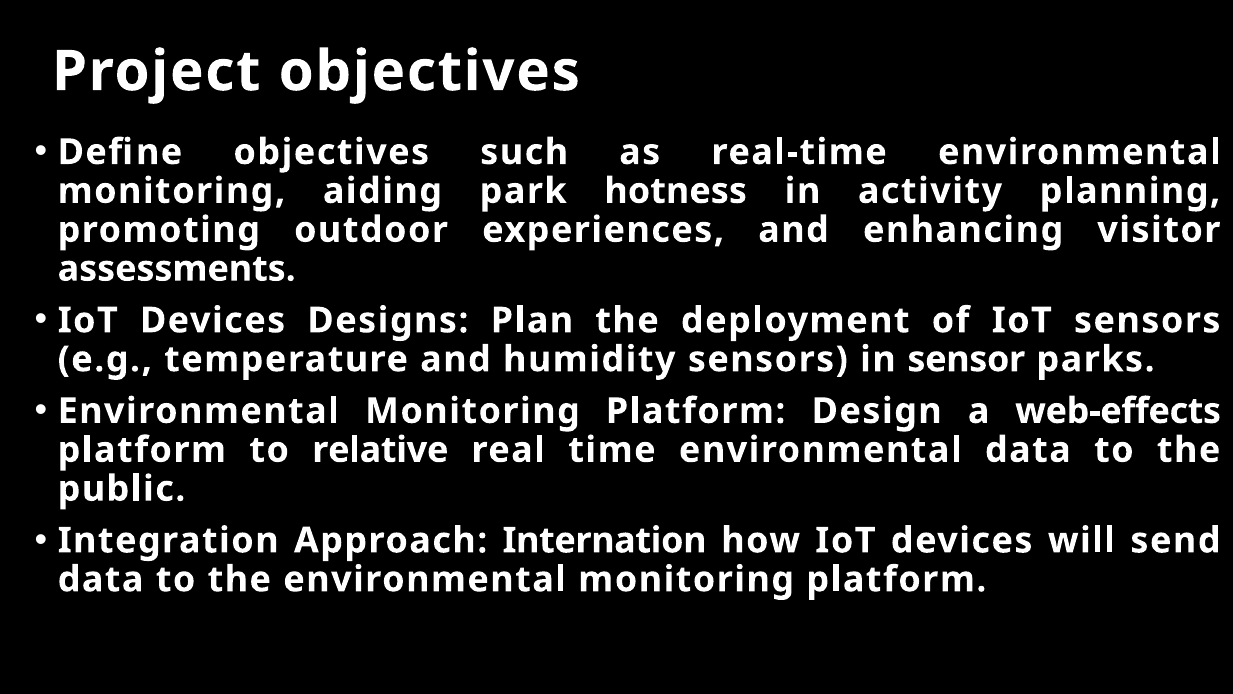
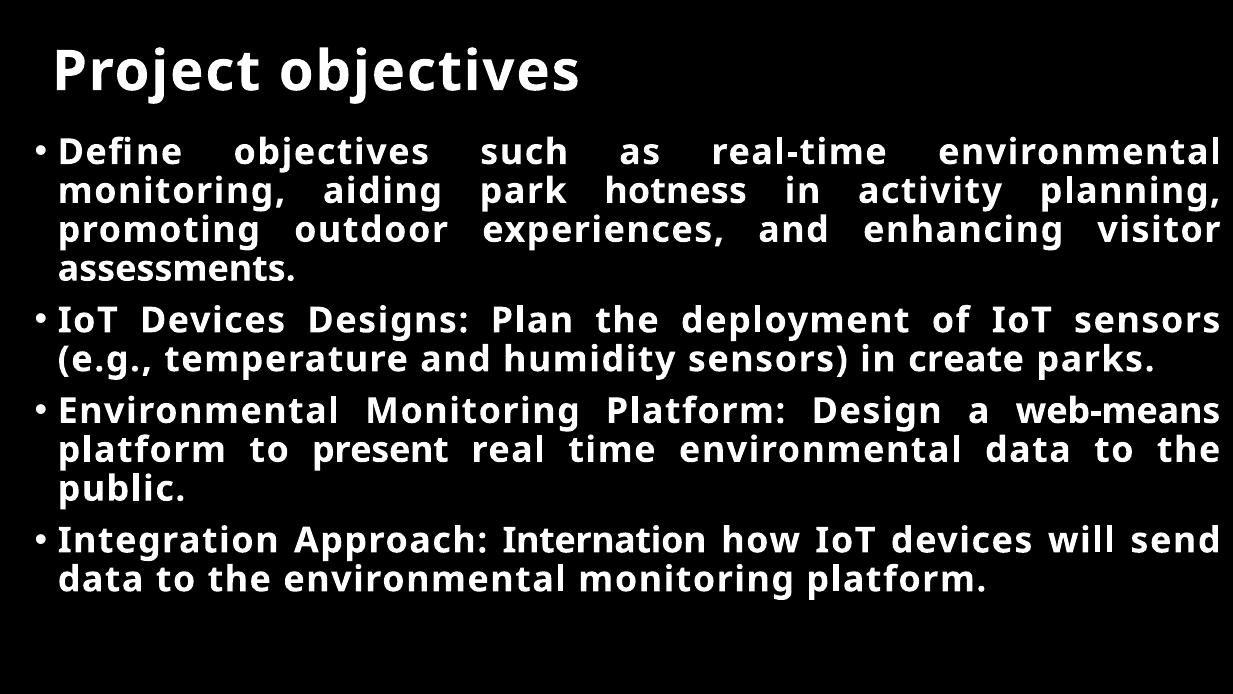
sensor: sensor -> create
web-effects: web-effects -> web-means
relative: relative -> present
